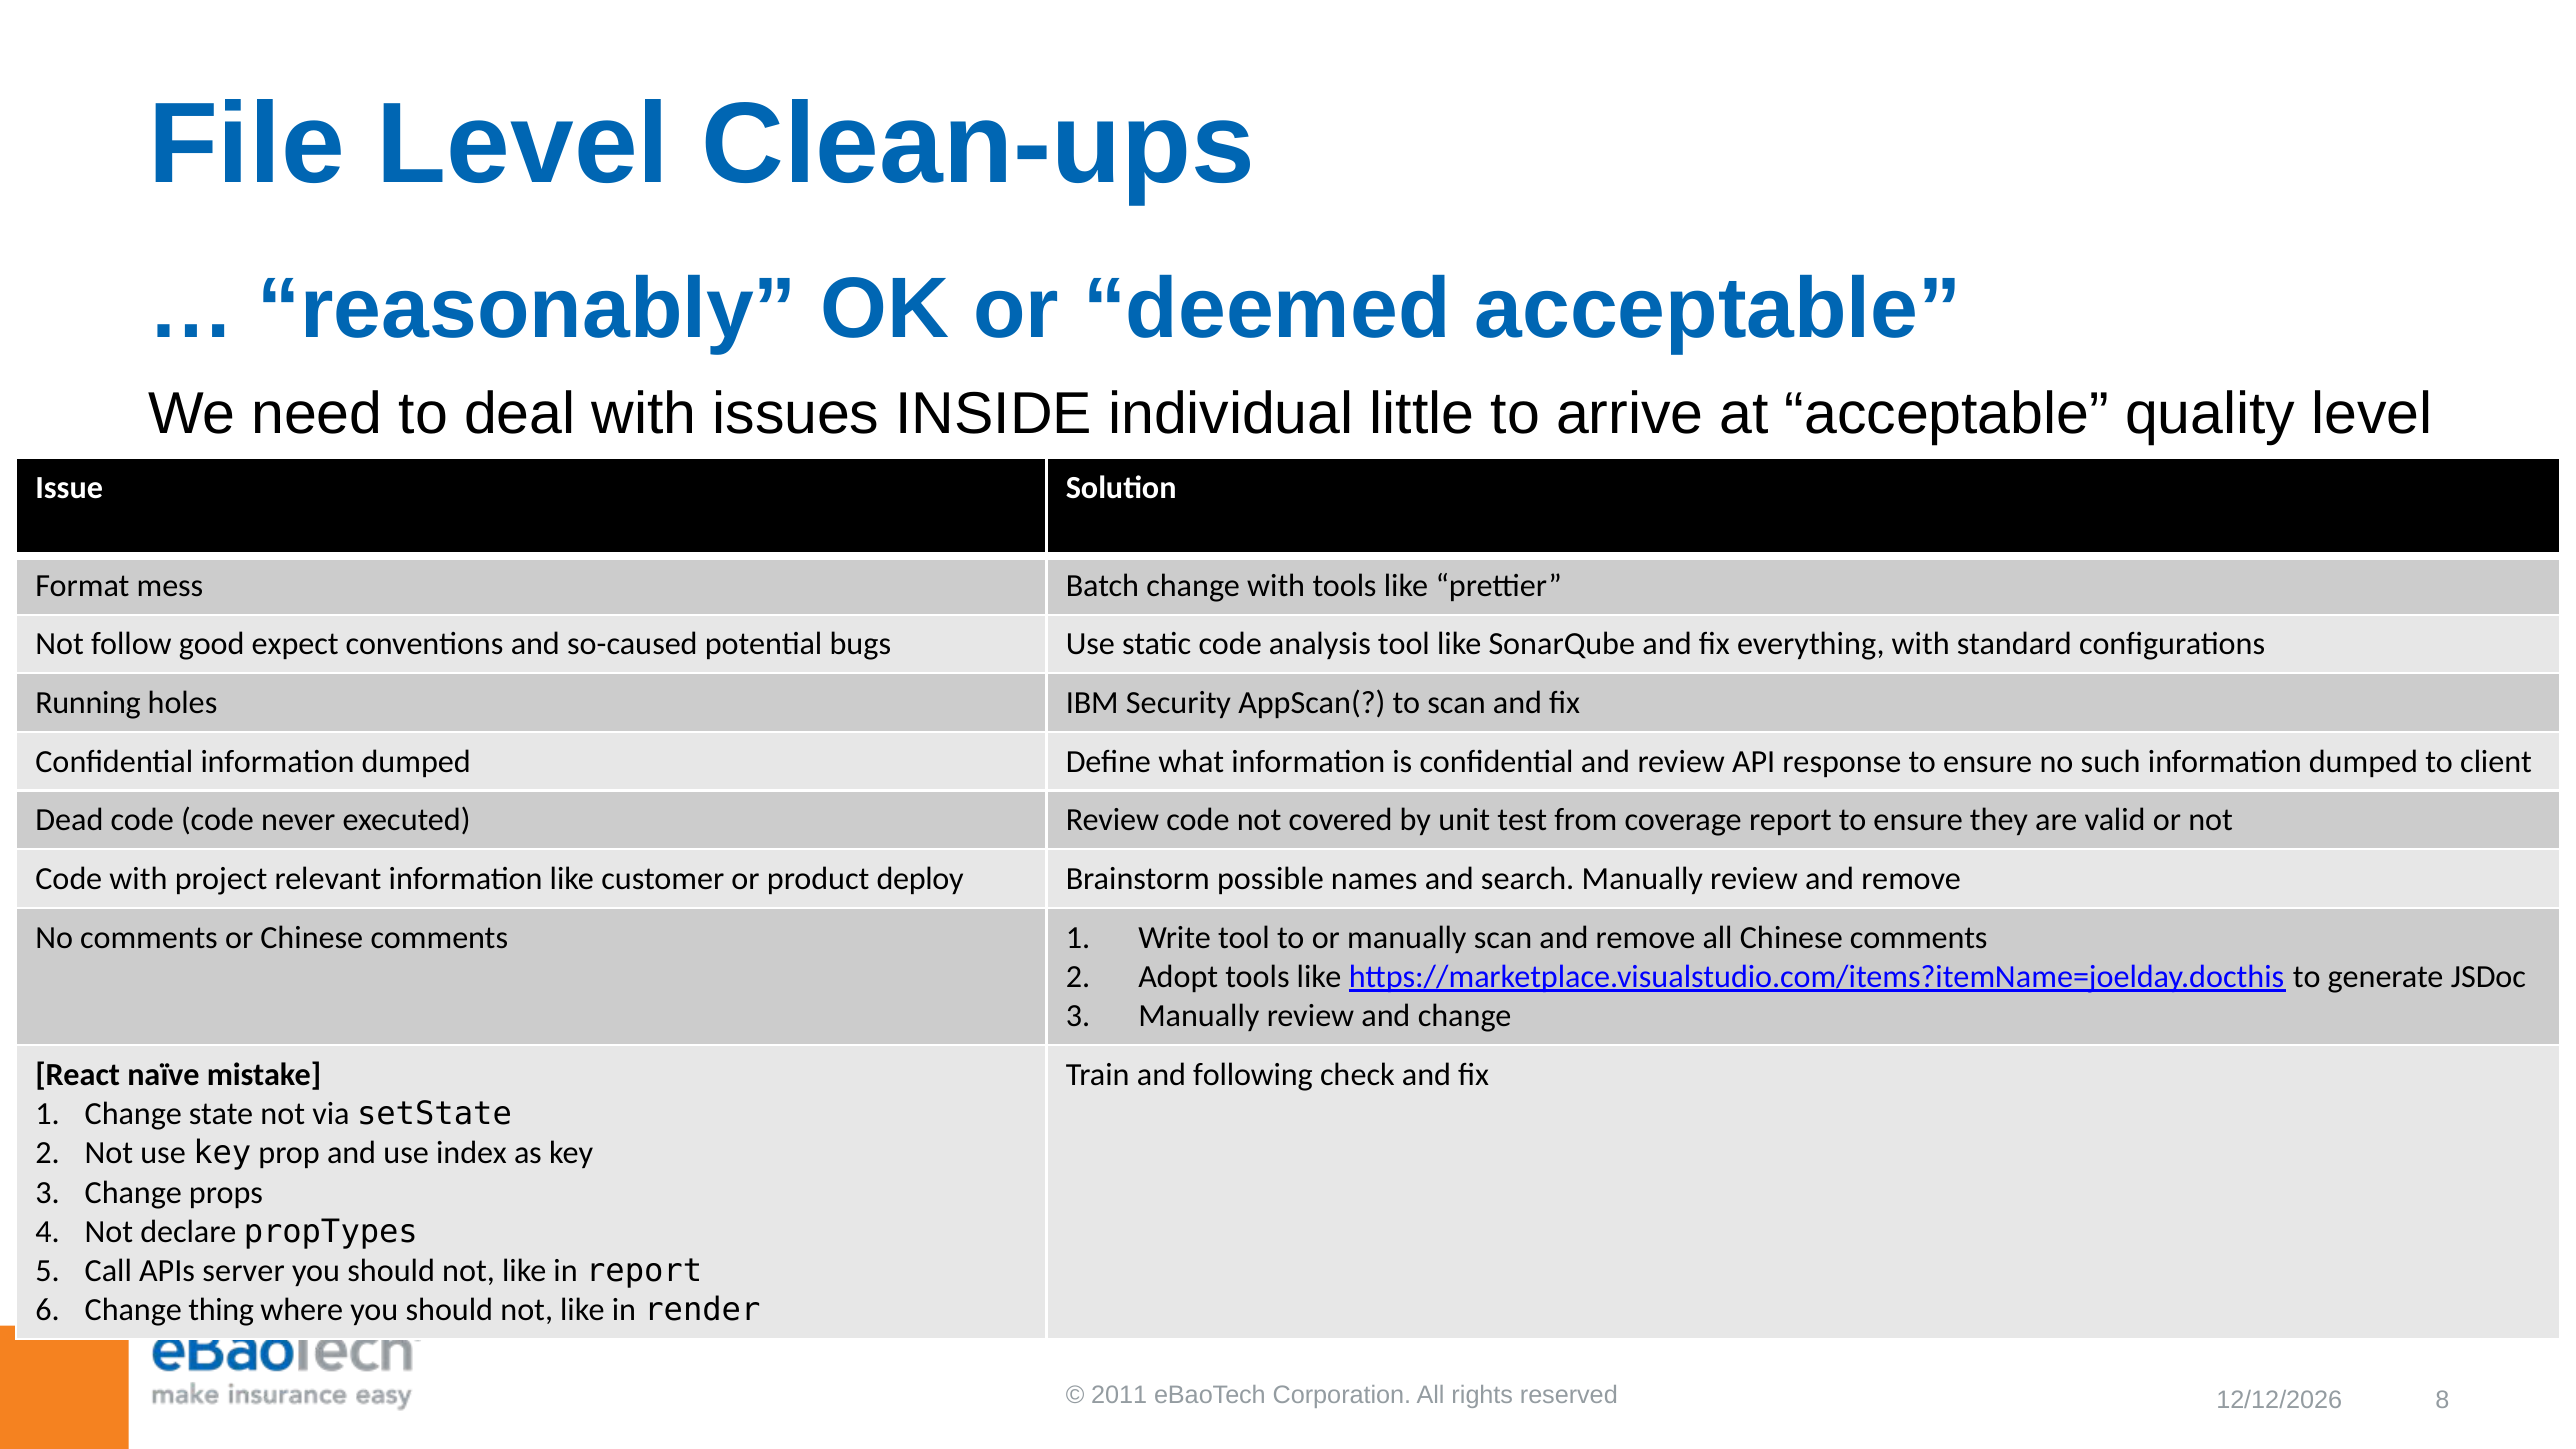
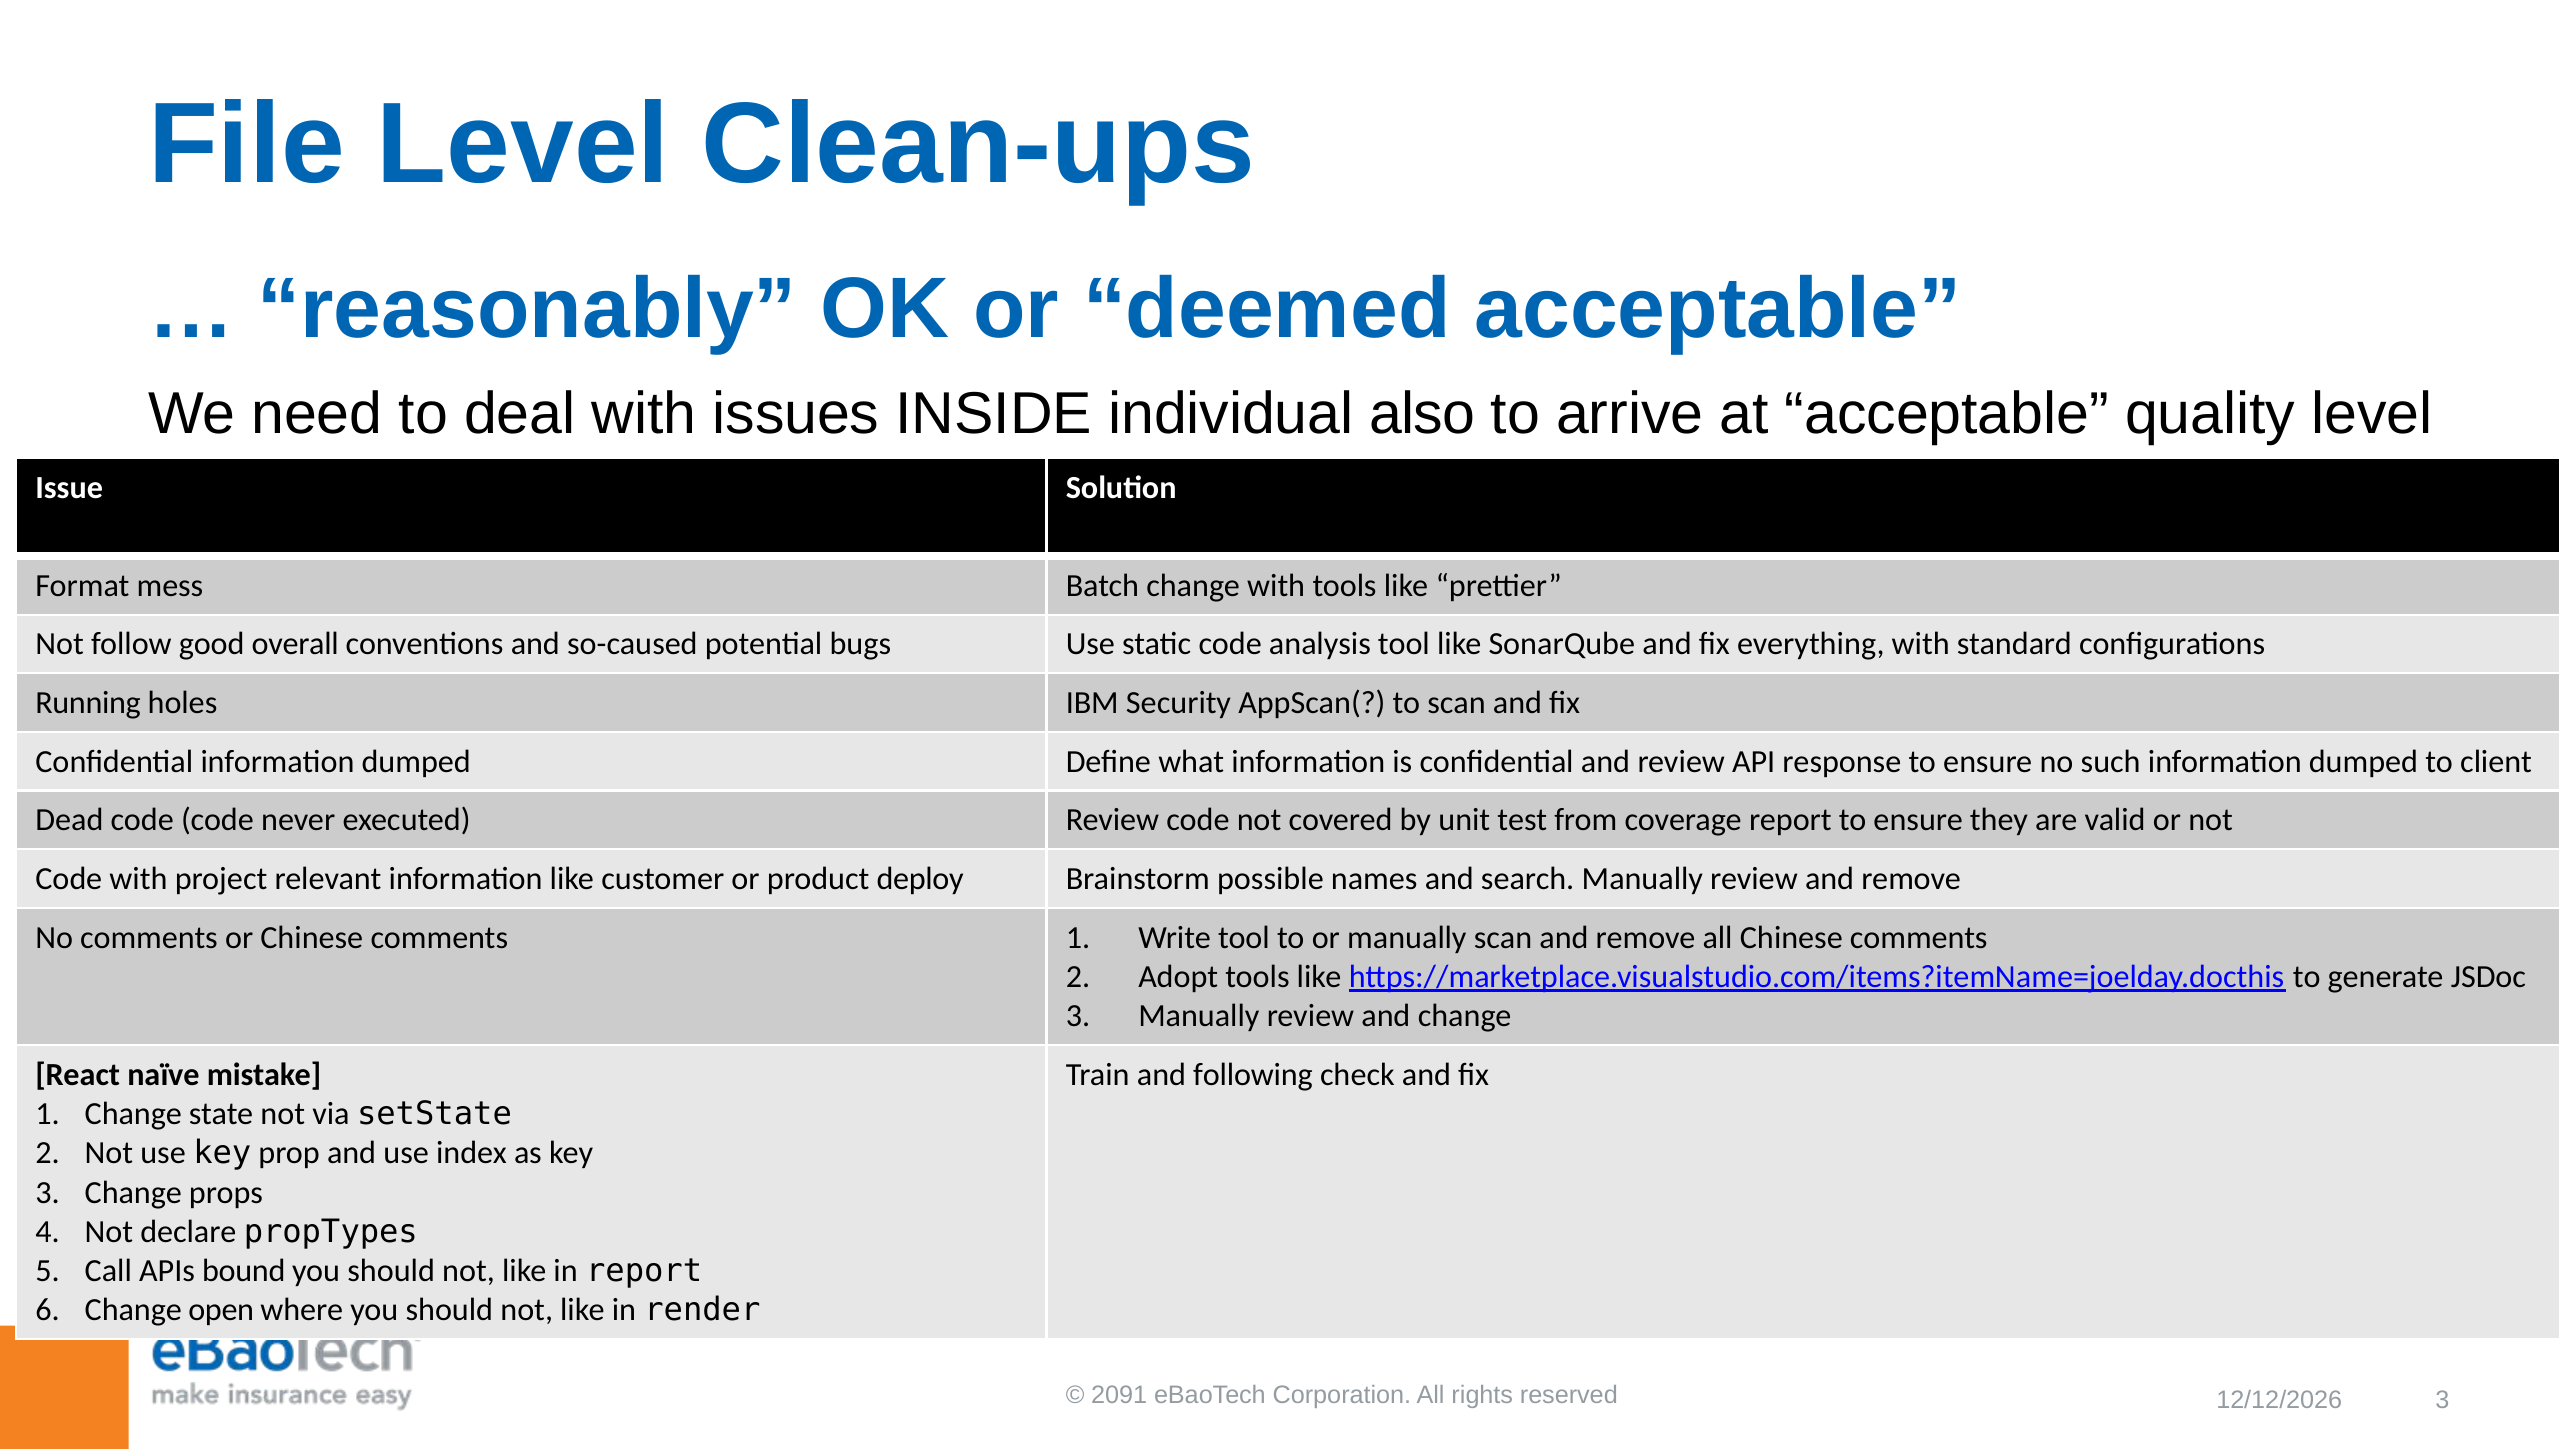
little: little -> also
expect: expect -> overall
server: server -> bound
thing: thing -> open
2011: 2011 -> 2091
8 at (2442, 1400): 8 -> 3
